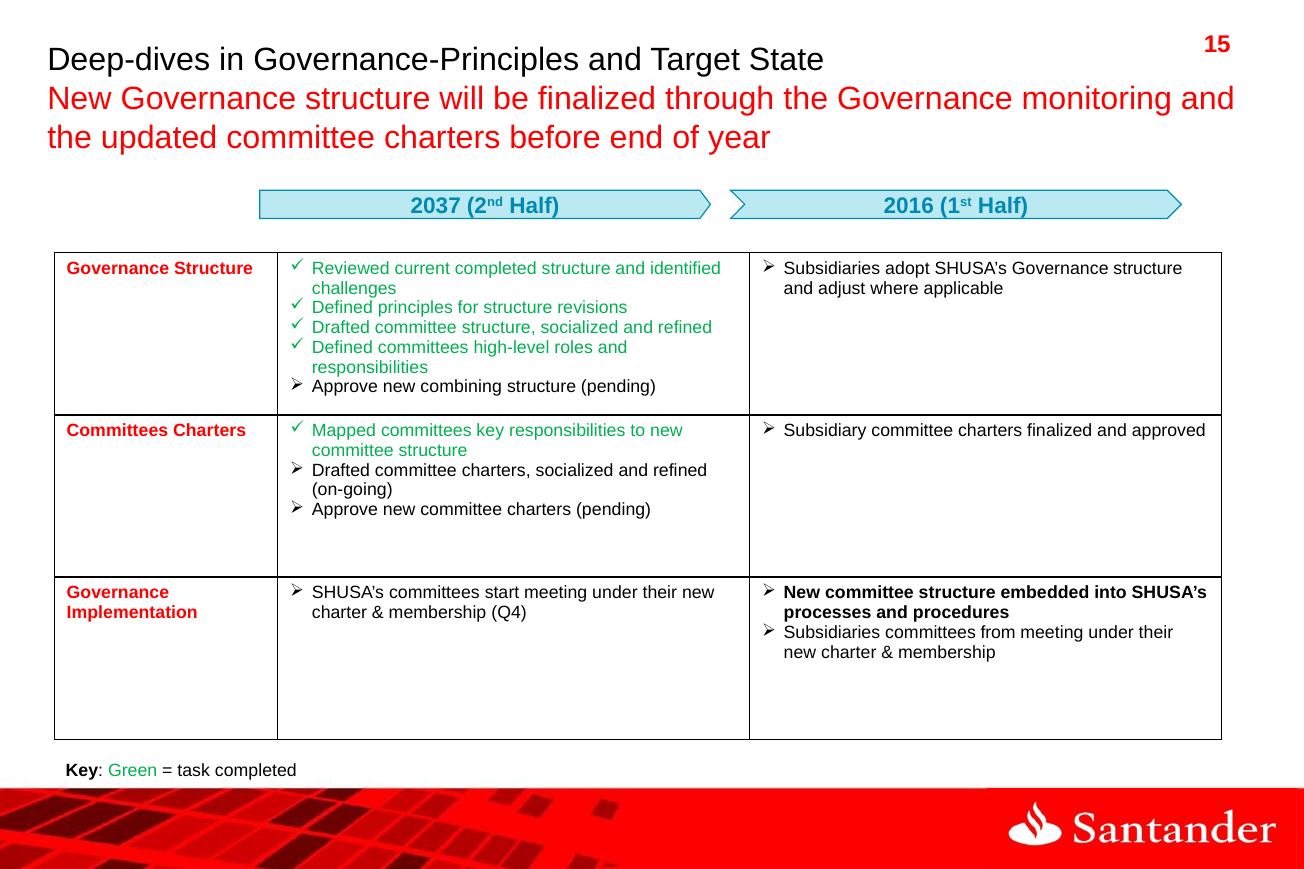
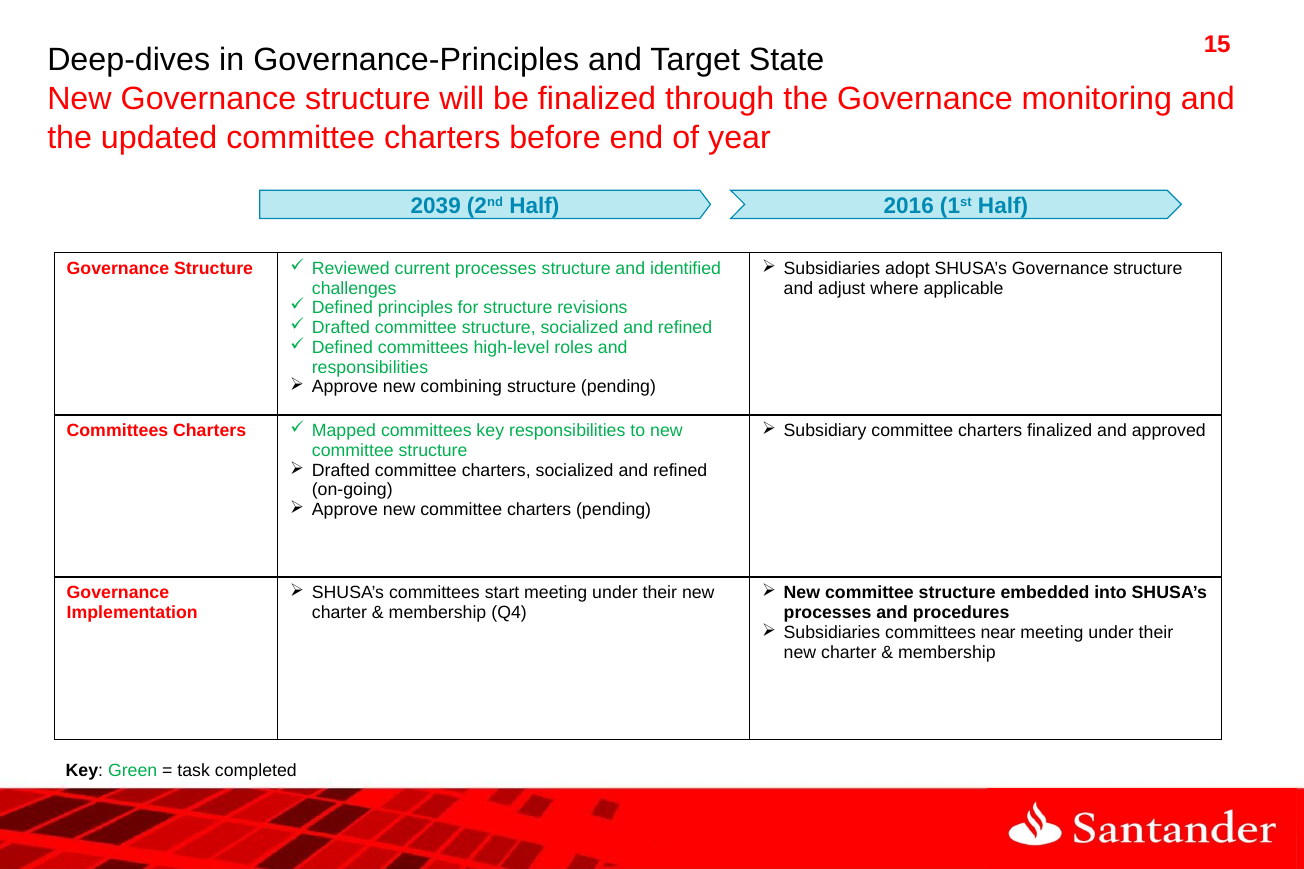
2037: 2037 -> 2039
current completed: completed -> processes
from: from -> near
